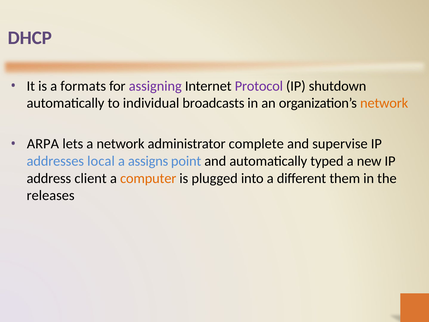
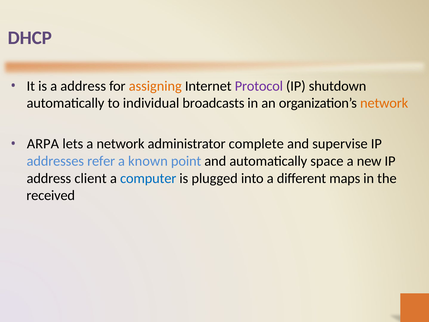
a formats: formats -> address
assigning colour: purple -> orange
local: local -> refer
assigns: assigns -> known
typed: typed -> space
computer colour: orange -> blue
them: them -> maps
releases: releases -> received
